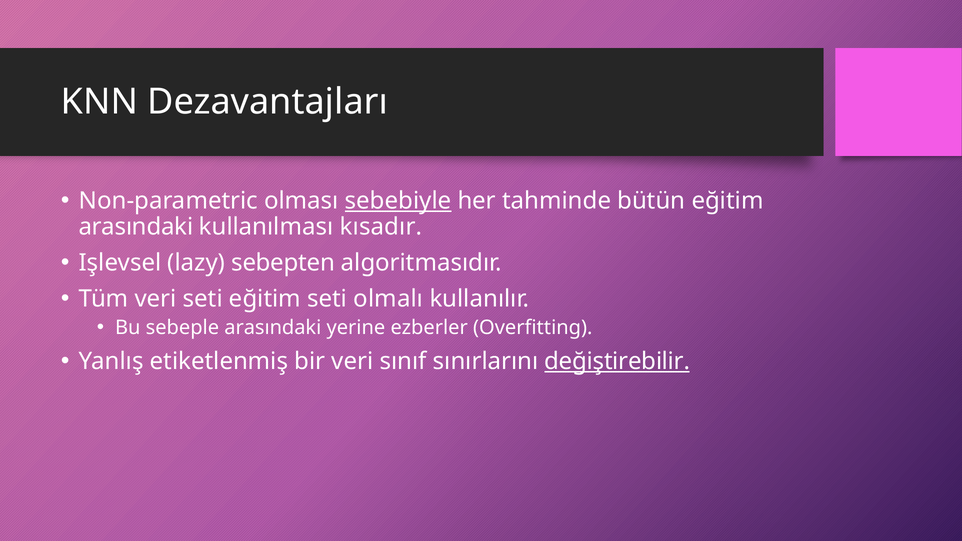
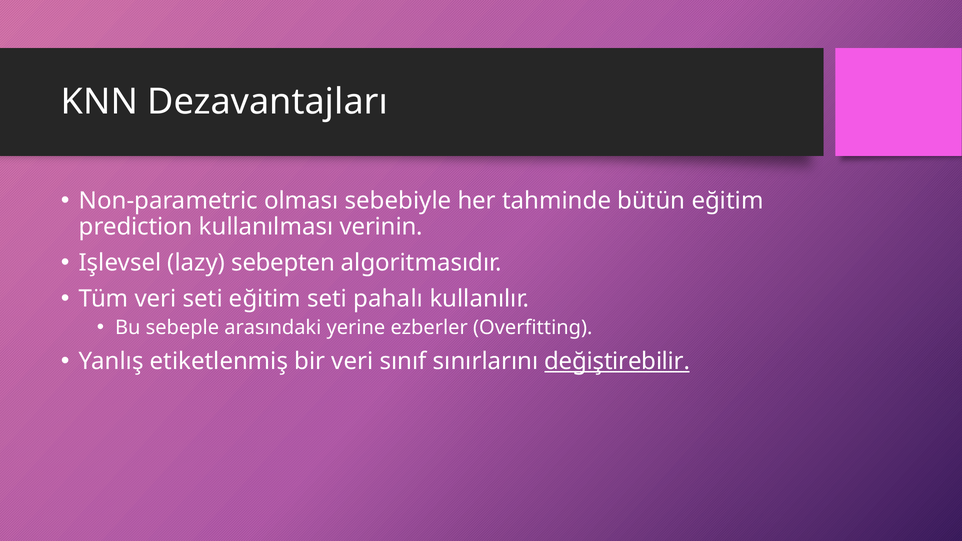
sebebiyle underline: present -> none
arasındaki at (136, 227): arasındaki -> prediction
kısadır: kısadır -> verinin
olmalı: olmalı -> pahalı
